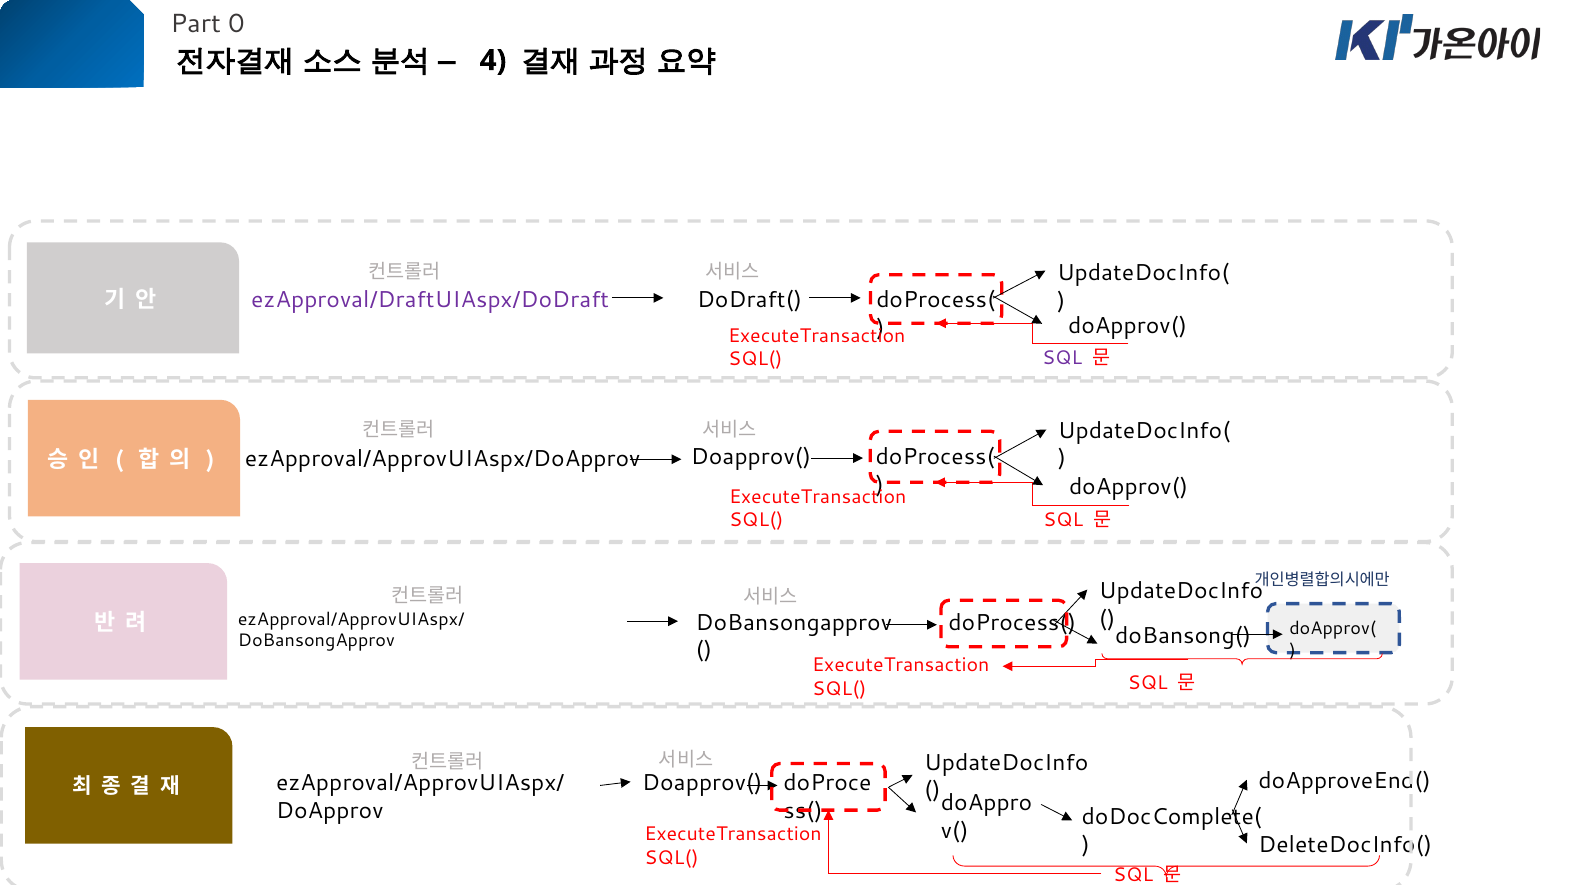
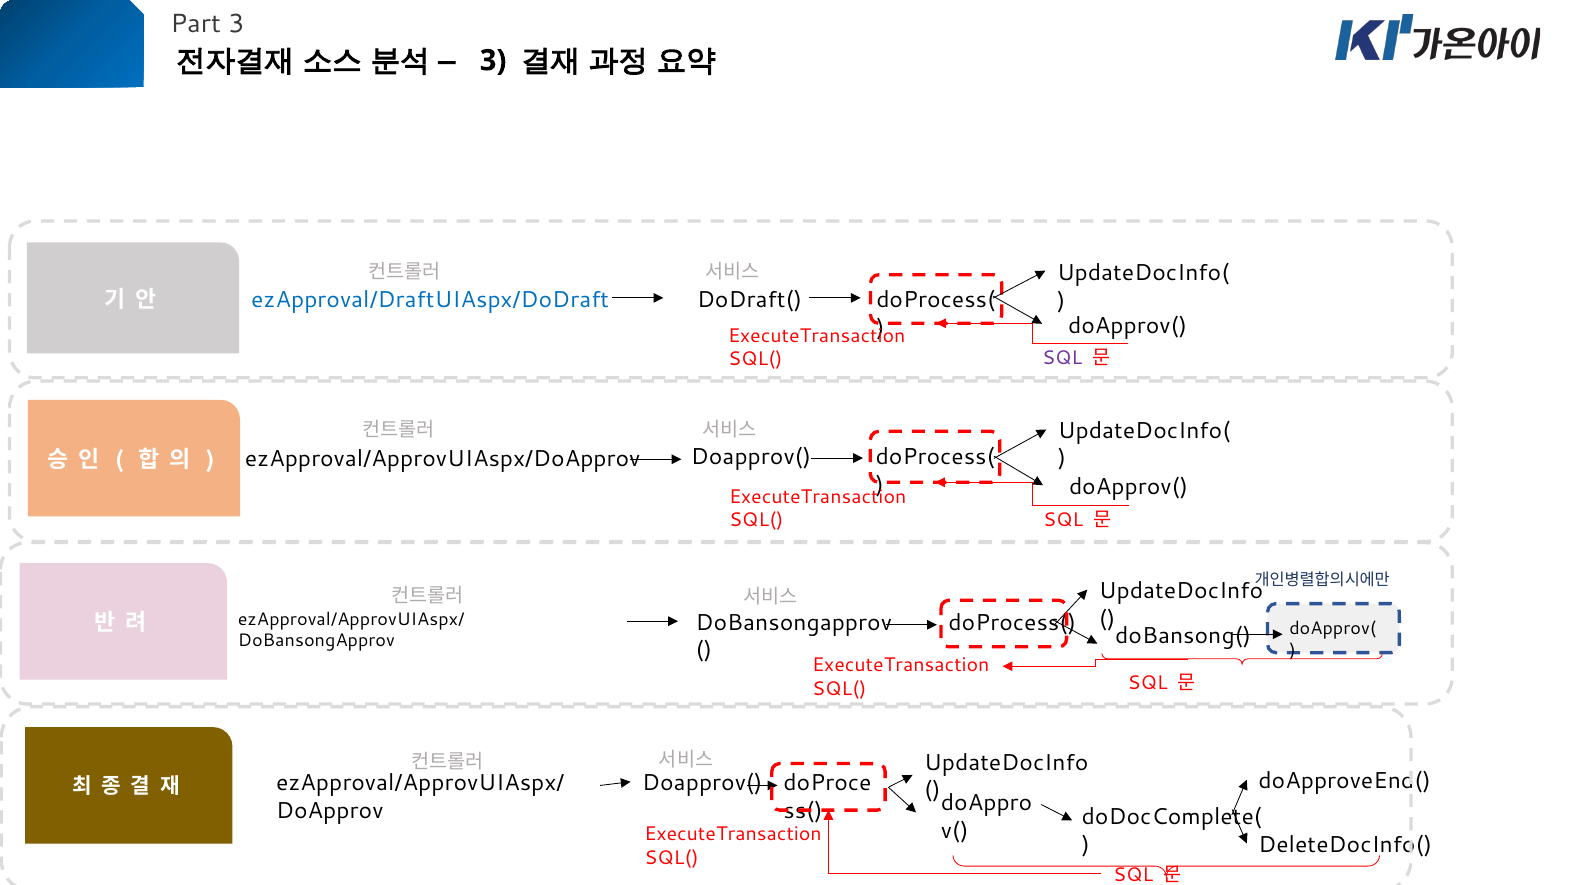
Part 0: 0 -> 3
4 at (493, 61): 4 -> 3
ezApproval/DraftUIAspx/DoDraft colour: purple -> blue
